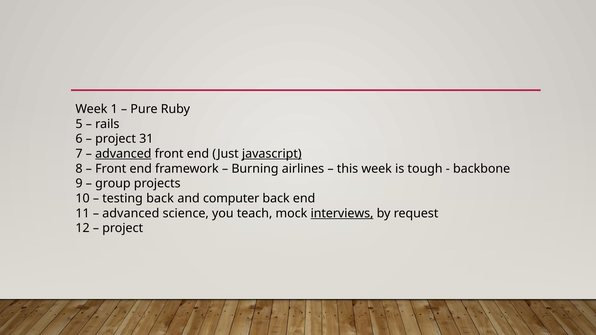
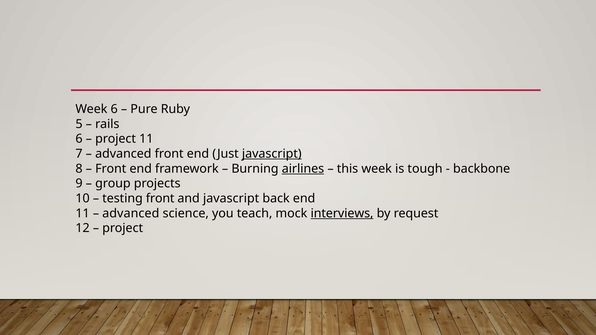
Week 1: 1 -> 6
project 31: 31 -> 11
advanced at (123, 154) underline: present -> none
airlines underline: none -> present
testing back: back -> front
and computer: computer -> javascript
